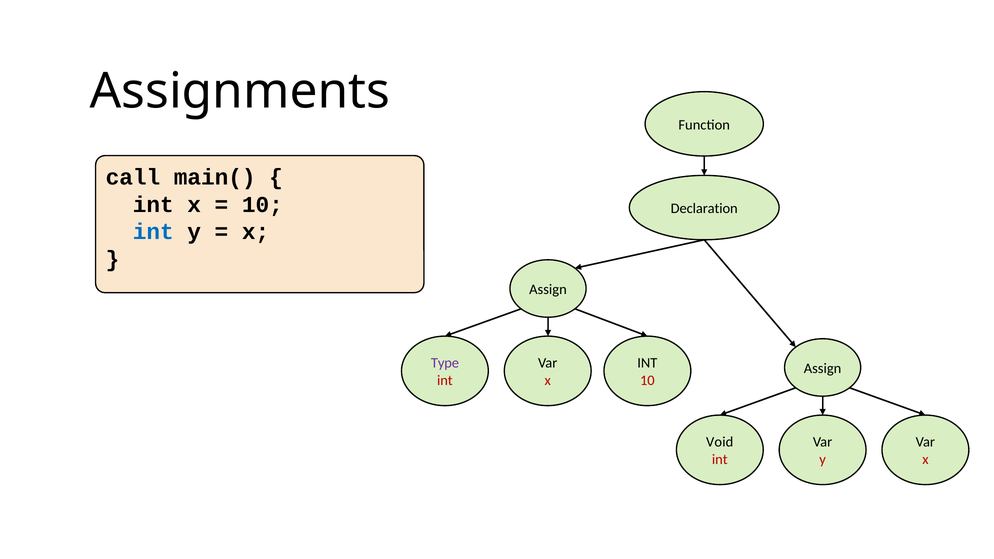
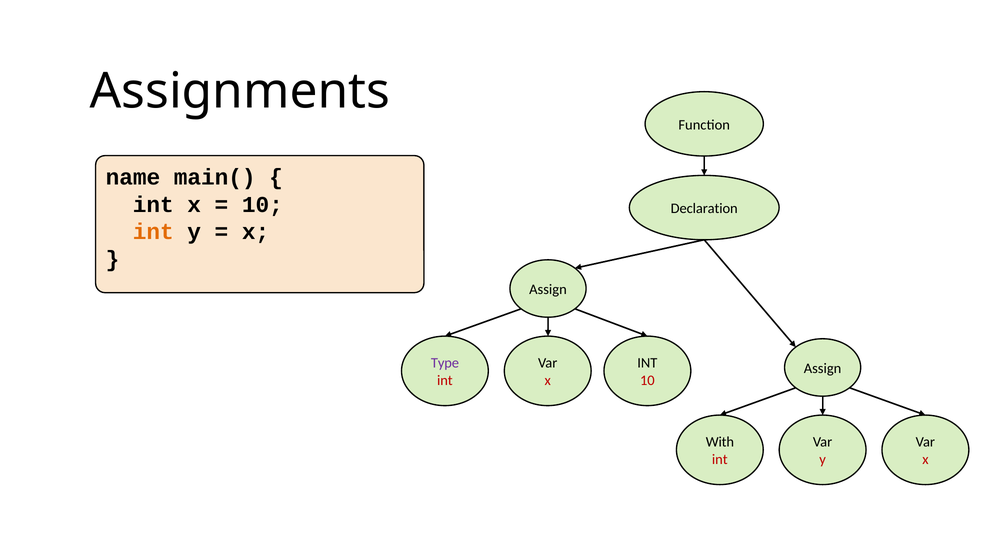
call: call -> name
int at (153, 232) colour: blue -> orange
Void: Void -> With
